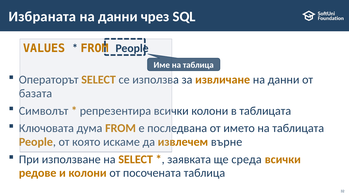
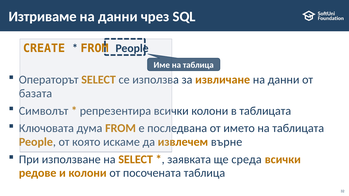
Избраната: Избраната -> Изтриваме
VALUES: VALUES -> CREATE
